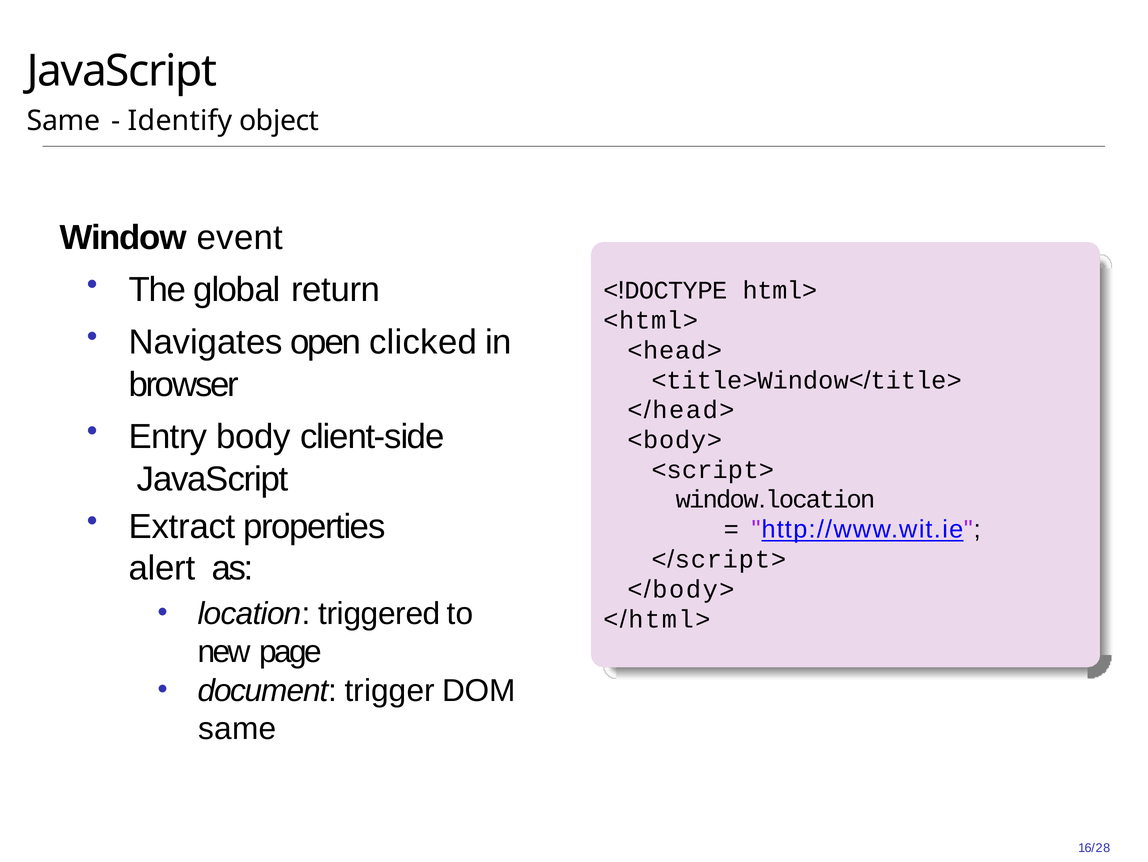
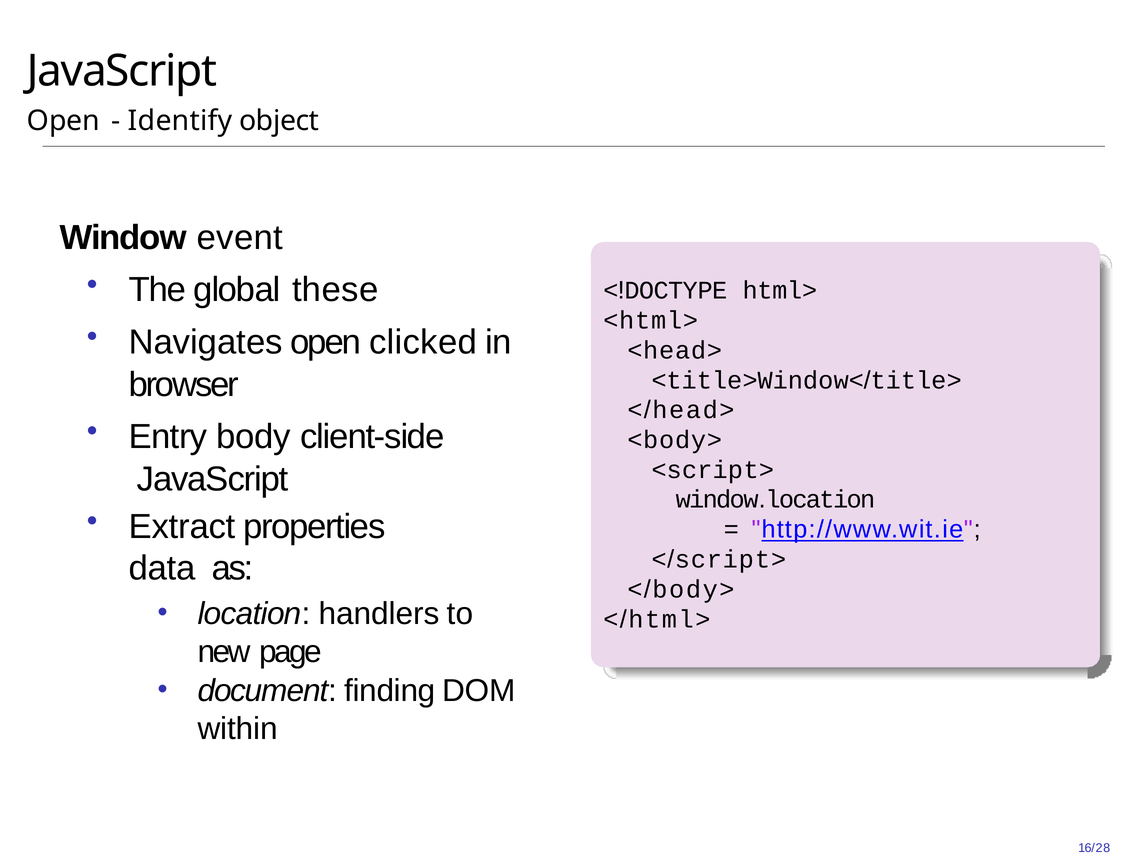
Same at (64, 121): Same -> Open
return: return -> these
alert: alert -> data
triggered: triggered -> handlers
trigger: trigger -> finding
same at (237, 729): same -> within
